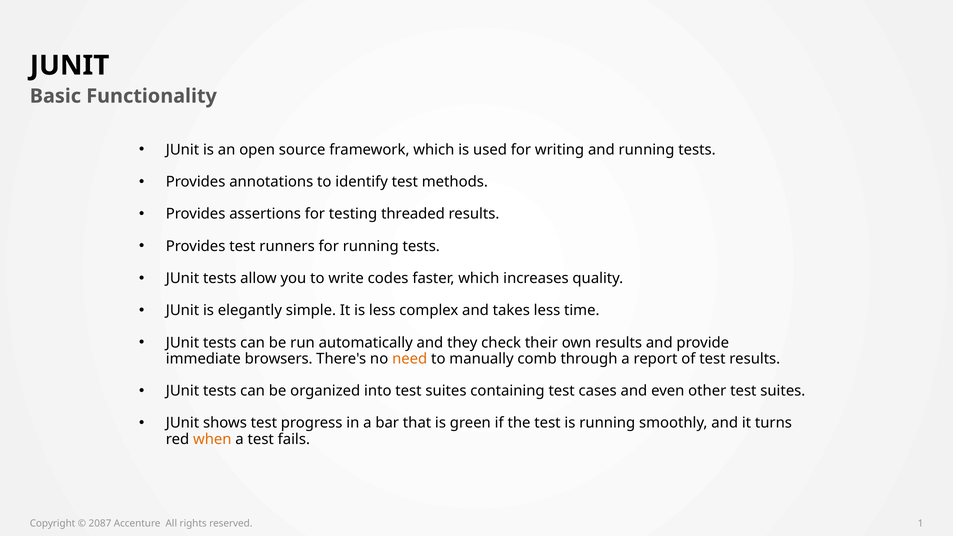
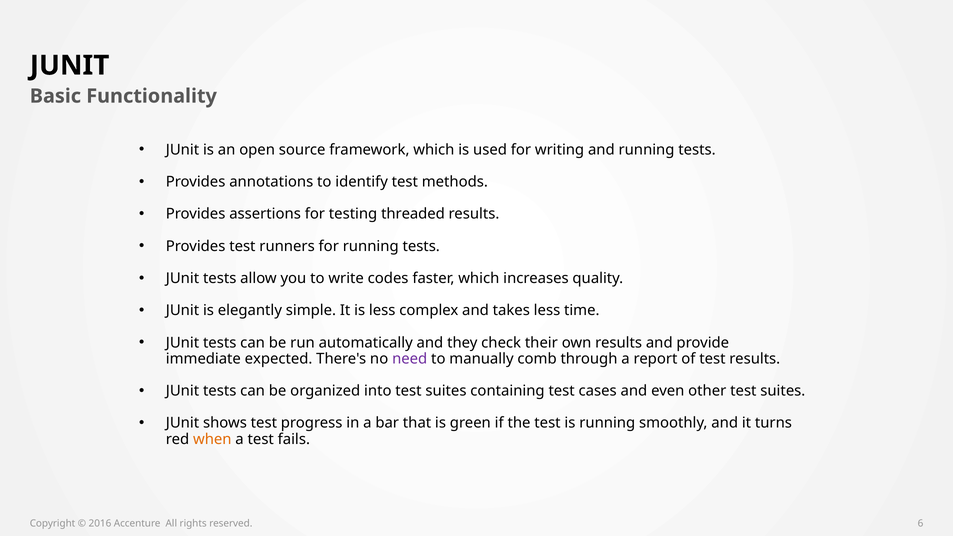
browsers: browsers -> expected
need colour: orange -> purple
2087: 2087 -> 2016
1: 1 -> 6
